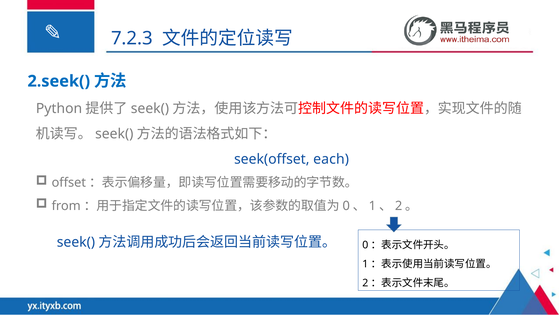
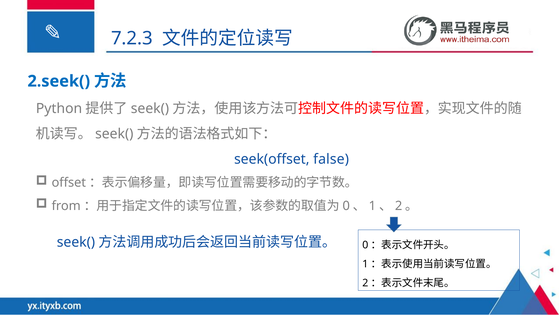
each: each -> false
